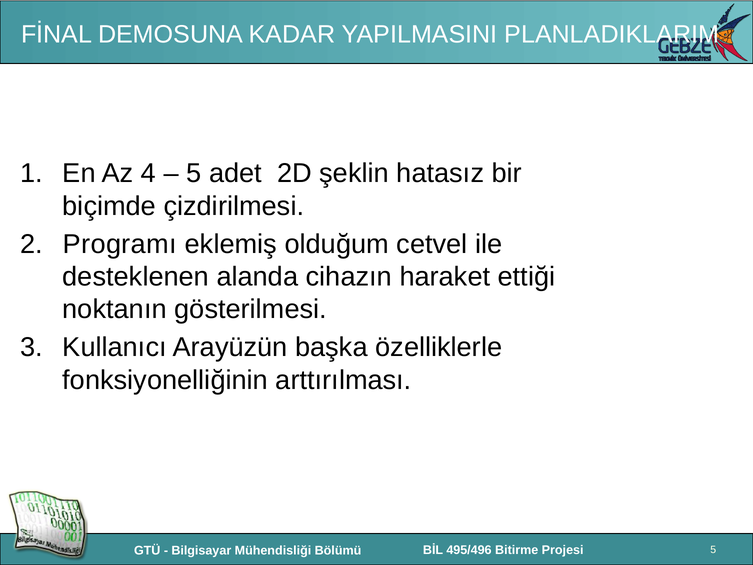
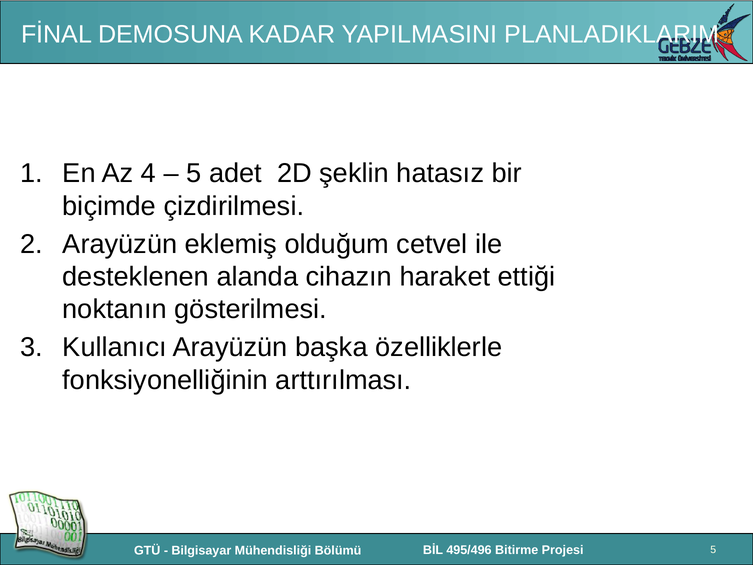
Programı at (120, 244): Programı -> Arayüzün
